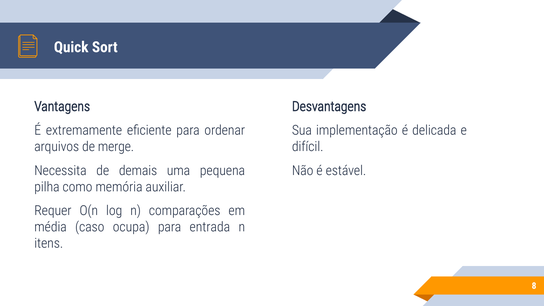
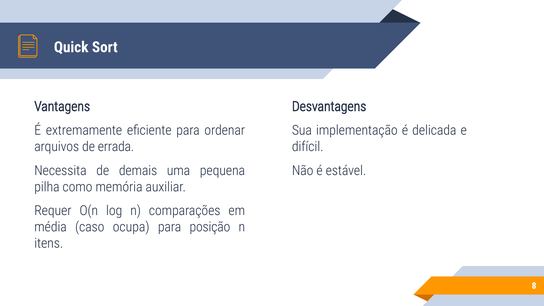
merge: merge -> errada
entrada: entrada -> posição
